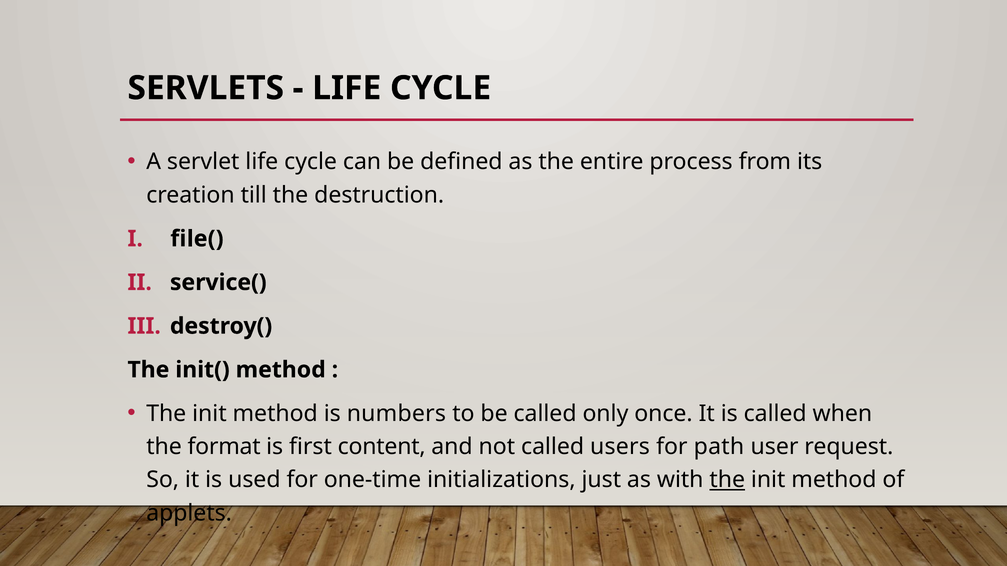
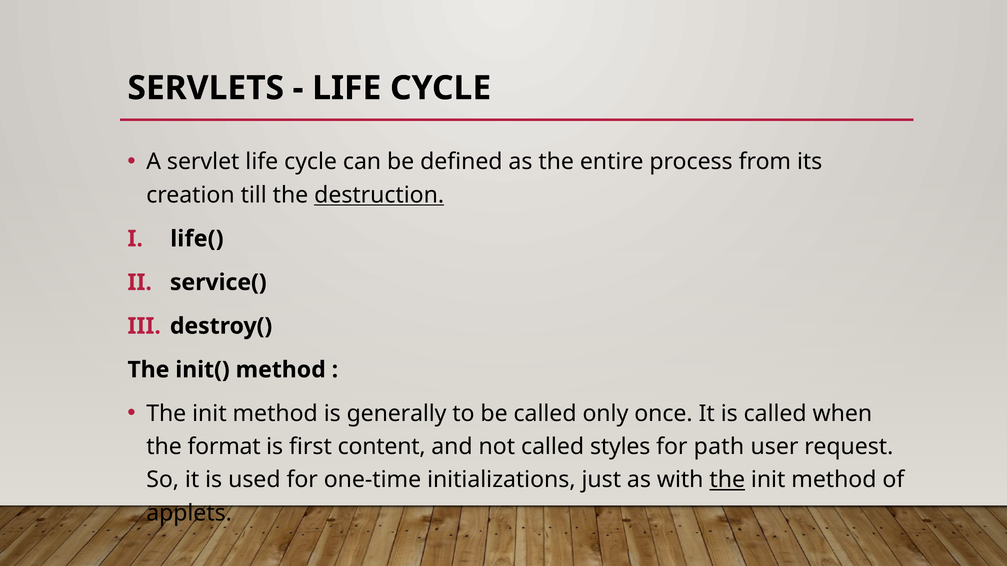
destruction underline: none -> present
file(: file( -> life(
numbers: numbers -> generally
users: users -> styles
